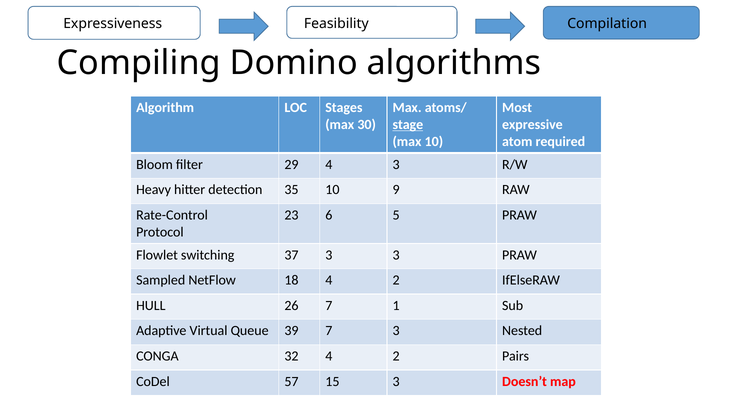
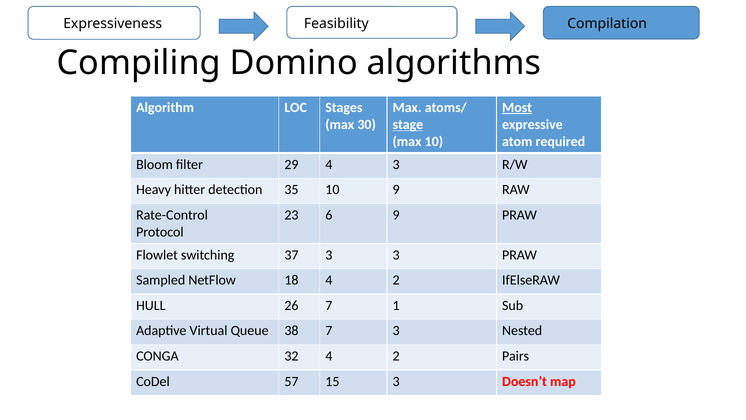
Most underline: none -> present
6 5: 5 -> 9
39: 39 -> 38
